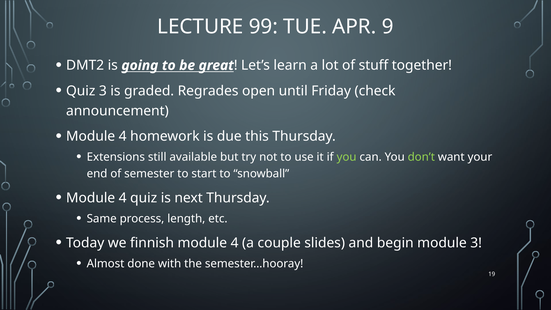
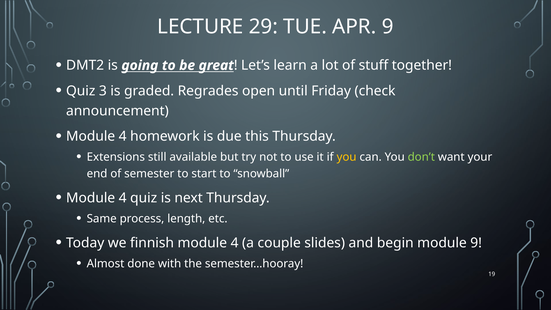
99: 99 -> 29
you at (347, 157) colour: light green -> yellow
module 3: 3 -> 9
